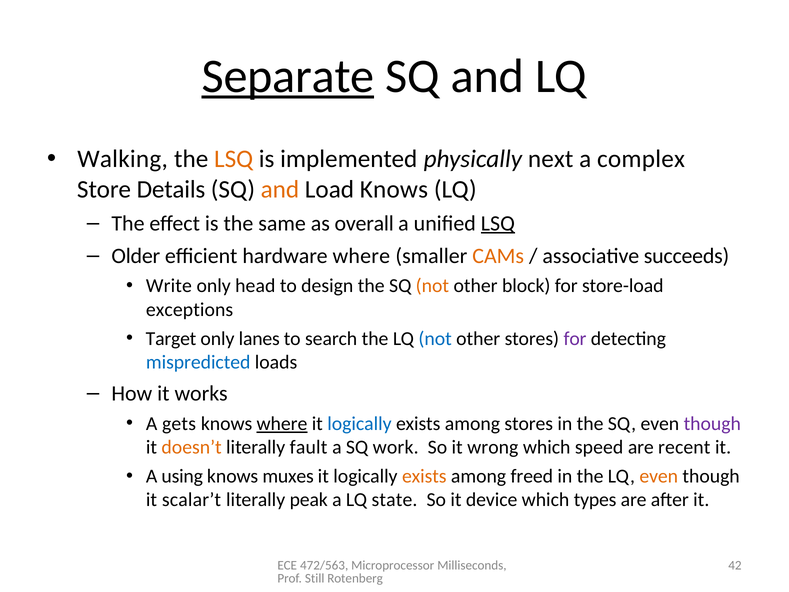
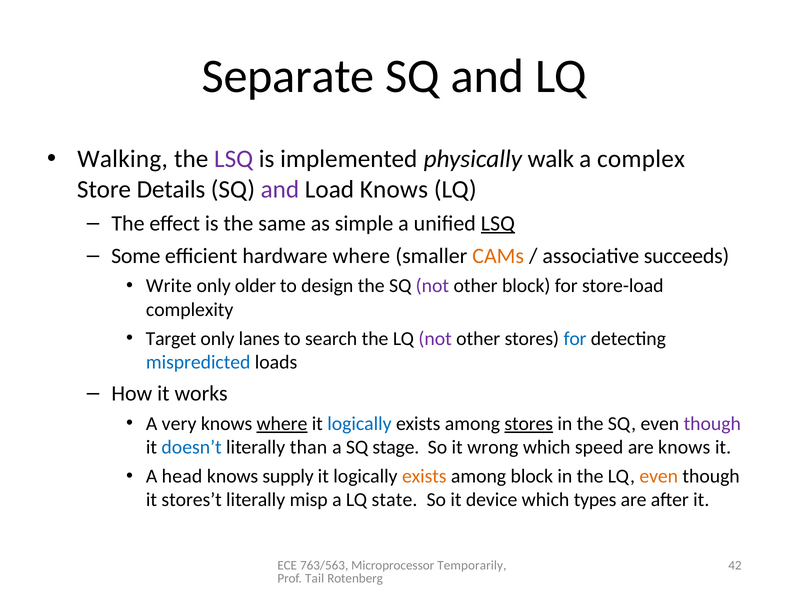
Separate underline: present -> none
LSQ at (234, 159) colour: orange -> purple
next: next -> walk
and at (280, 189) colour: orange -> purple
overall: overall -> simple
Older: Older -> Some
head: head -> older
not at (432, 286) colour: orange -> purple
exceptions: exceptions -> complexity
not at (435, 338) colour: blue -> purple
for at (575, 338) colour: purple -> blue
gets: gets -> very
stores at (529, 423) underline: none -> present
doesn’t colour: orange -> blue
fault: fault -> than
work: work -> stage
are recent: recent -> knows
using: using -> head
muxes: muxes -> supply
among freed: freed -> block
scalar’t: scalar’t -> stores’t
peak: peak -> misp
472/563: 472/563 -> 763/563
Milliseconds: Milliseconds -> Temporarily
Still: Still -> Tail
